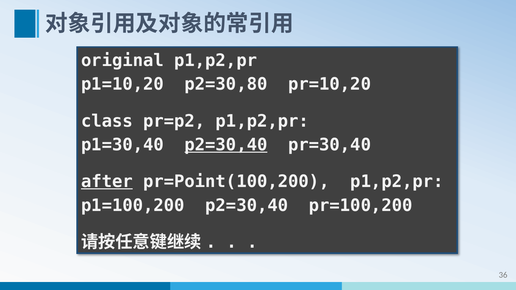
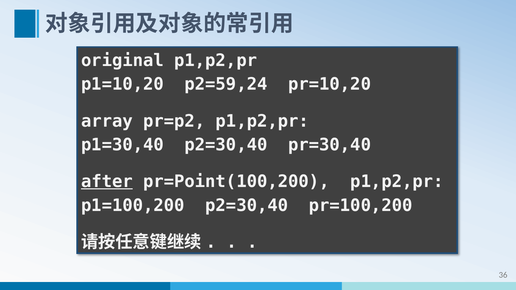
p2=30,80: p2=30,80 -> p2=59,24
class: class -> array
p2=30,40 at (226, 145) underline: present -> none
